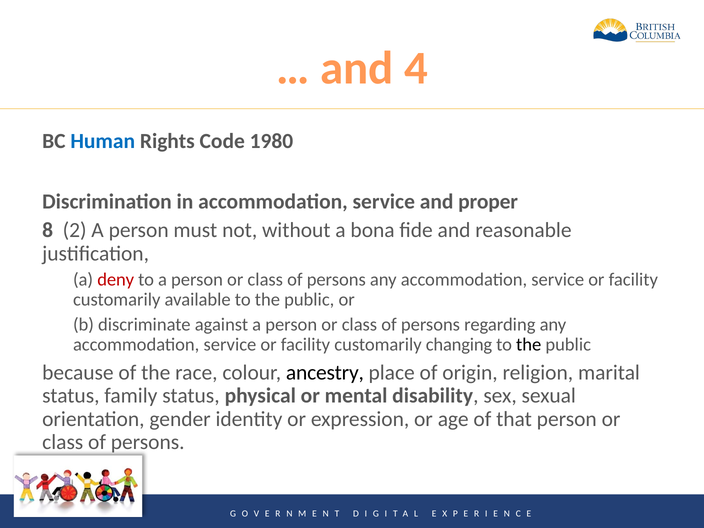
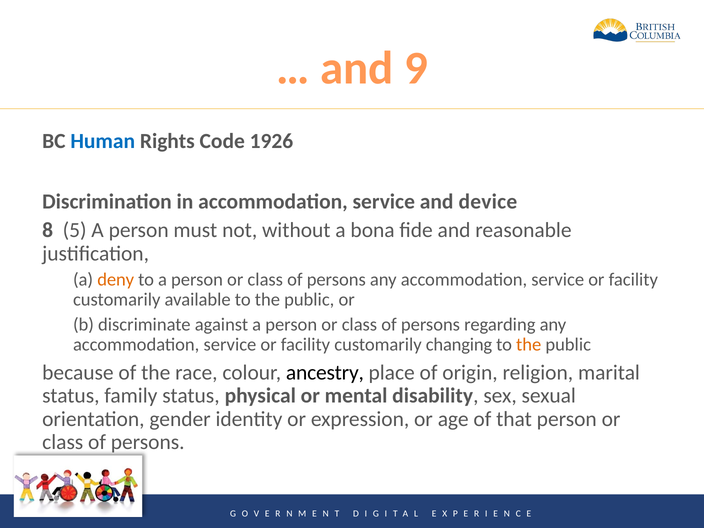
4: 4 -> 9
1980: 1980 -> 1926
proper: proper -> device
2: 2 -> 5
deny colour: red -> orange
the at (529, 345) colour: black -> orange
